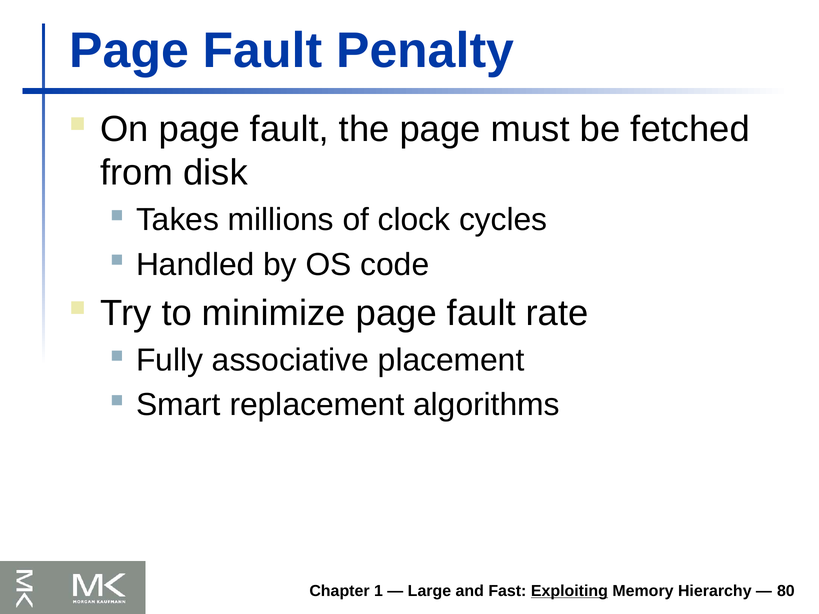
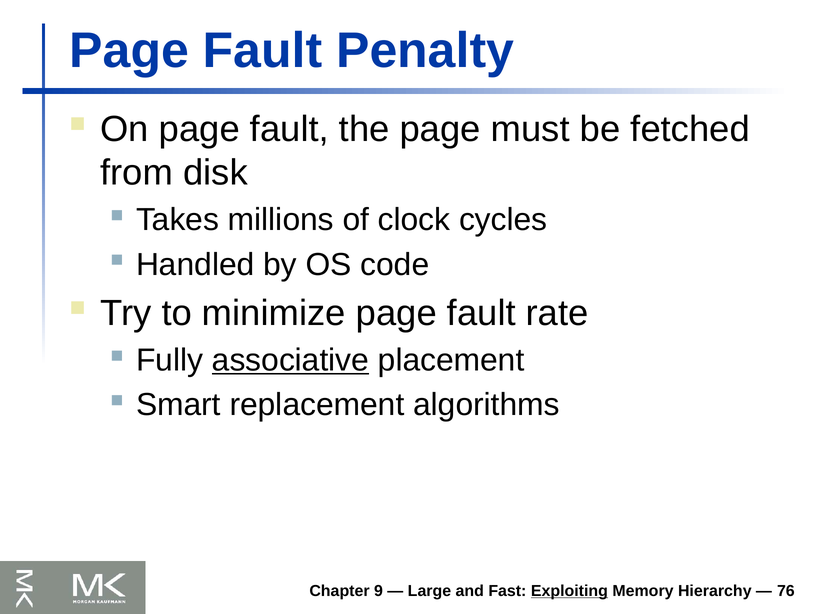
associative underline: none -> present
1: 1 -> 9
80: 80 -> 76
